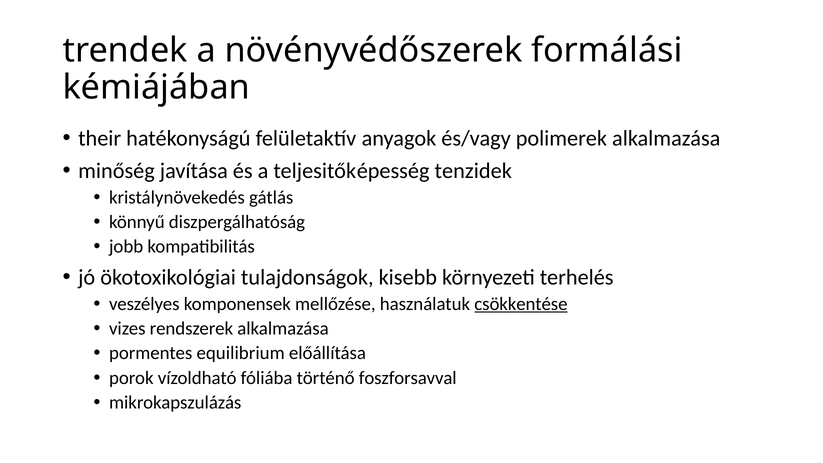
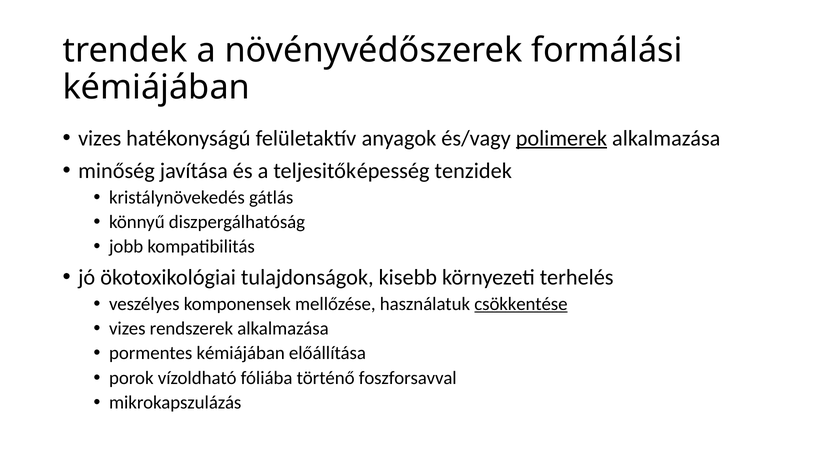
their at (100, 138): their -> vizes
polimerek underline: none -> present
pormentes equilibrium: equilibrium -> kémiájában
